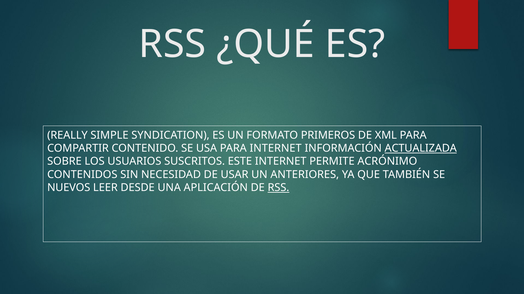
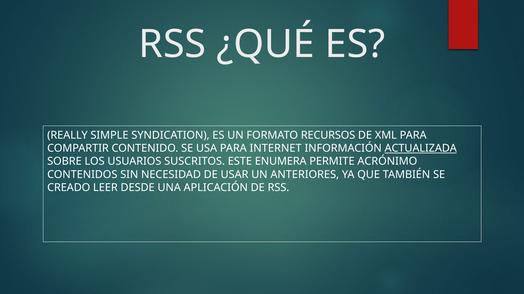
PRIMEROS: PRIMEROS -> RECURSOS
ESTE INTERNET: INTERNET -> ENUMERA
NUEVOS: NUEVOS -> CREADO
RSS at (278, 188) underline: present -> none
